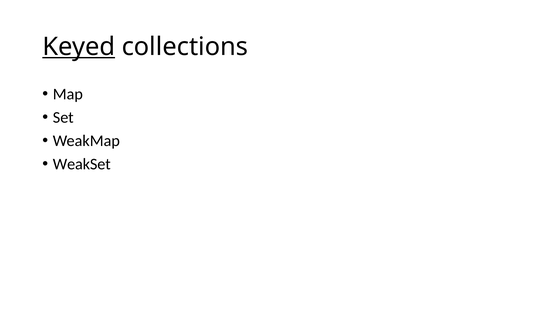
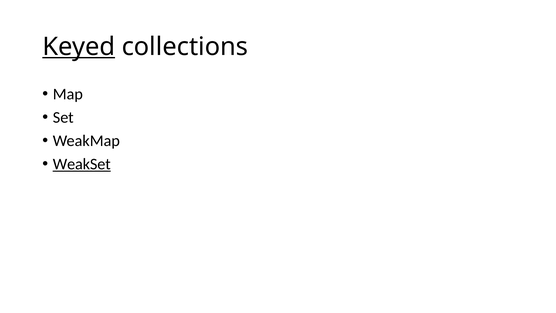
WeakSet underline: none -> present
